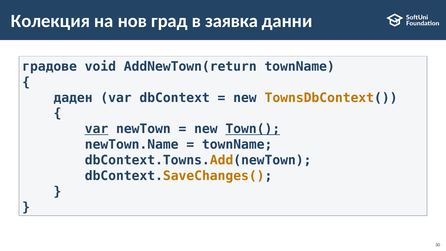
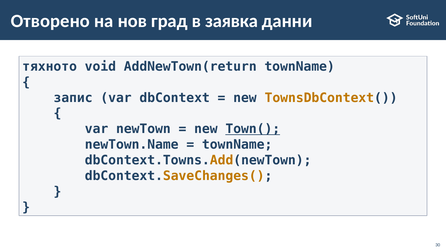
Колекция: Колекция -> Отворено
градове: градове -> тяхното
даден: даден -> запис
var at (97, 129) underline: present -> none
